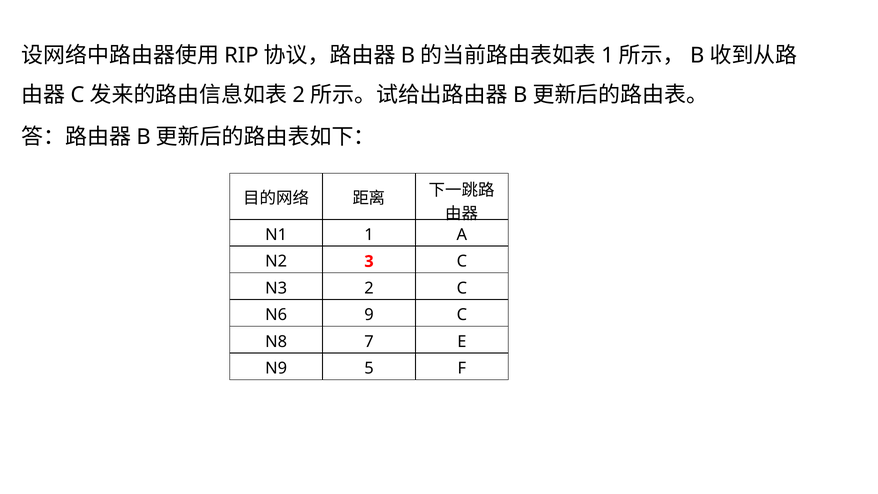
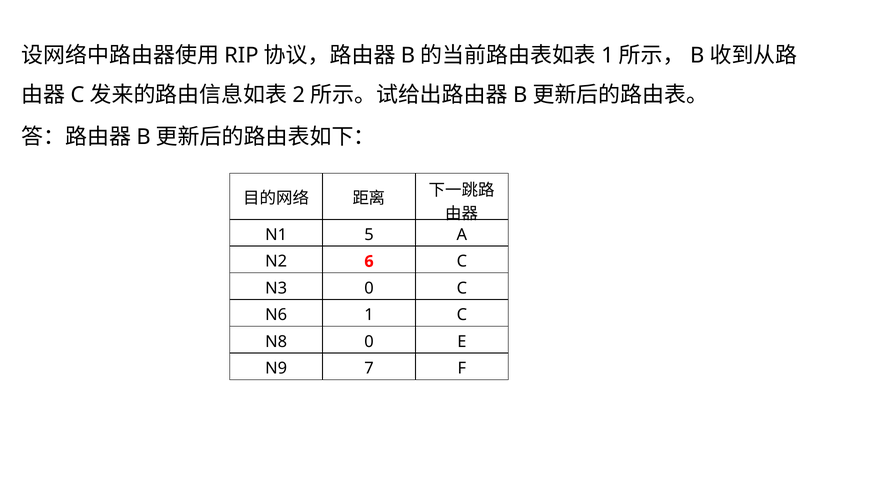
N1 1: 1 -> 5
3: 3 -> 6
N3 2: 2 -> 0
N6 9: 9 -> 1
N8 7: 7 -> 0
5: 5 -> 7
